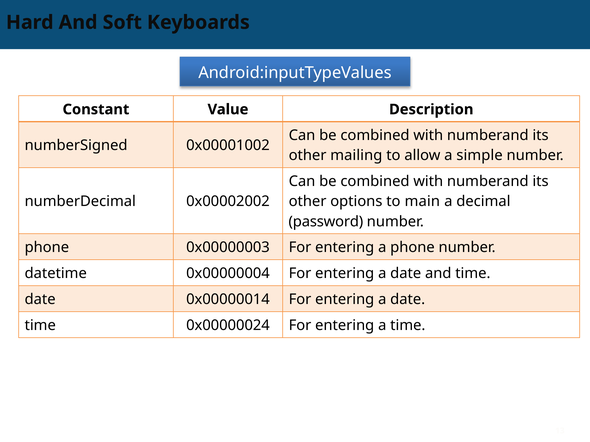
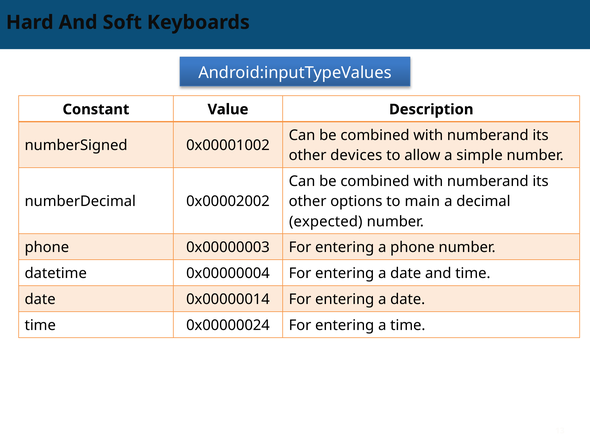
mailing: mailing -> devices
password: password -> expected
